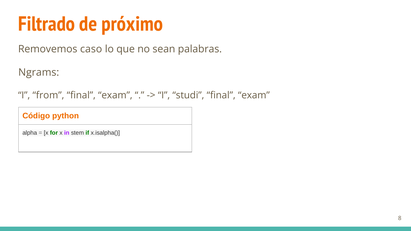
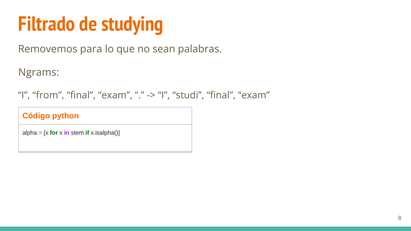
próximo: próximo -> studying
caso: caso -> para
